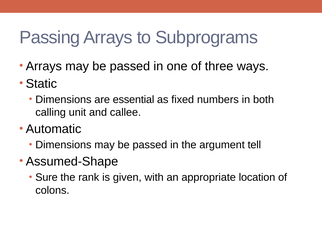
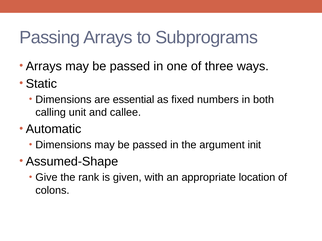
tell: tell -> init
Sure: Sure -> Give
